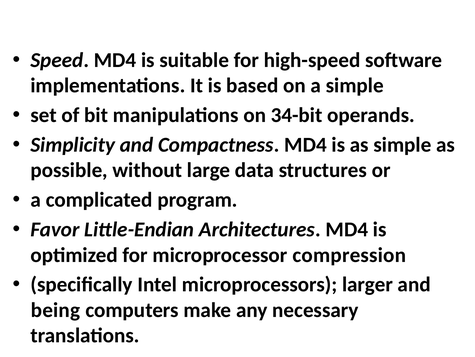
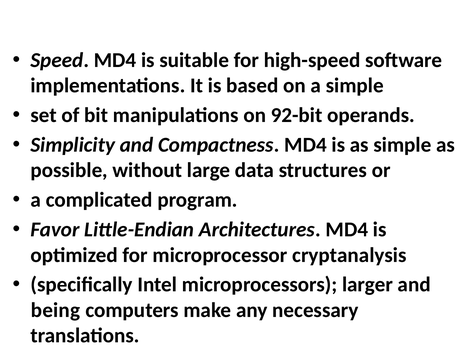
34-bit: 34-bit -> 92-bit
compression: compression -> cryptanalysis
